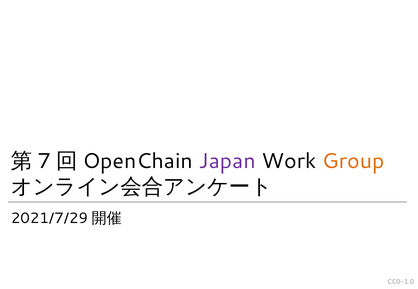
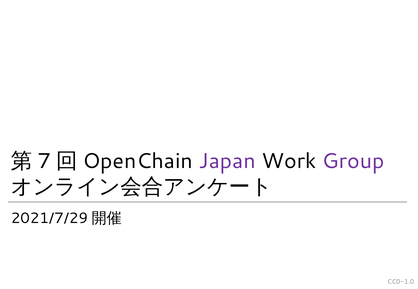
Group colour: orange -> purple
